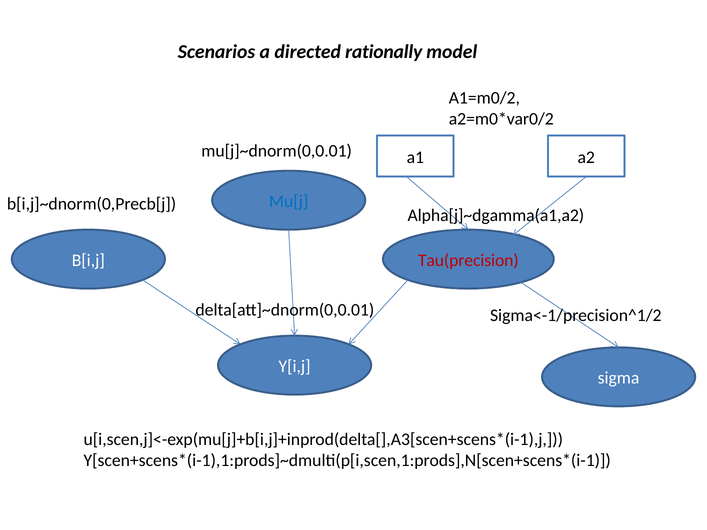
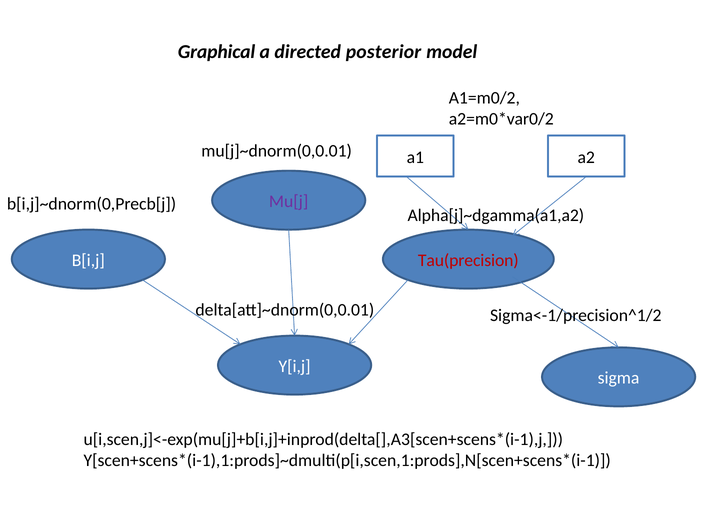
Scenarios: Scenarios -> Graphical
rationally: rationally -> posterior
Mu[j colour: blue -> purple
